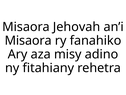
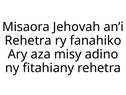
Misaora at (28, 40): Misaora -> Rehetra
